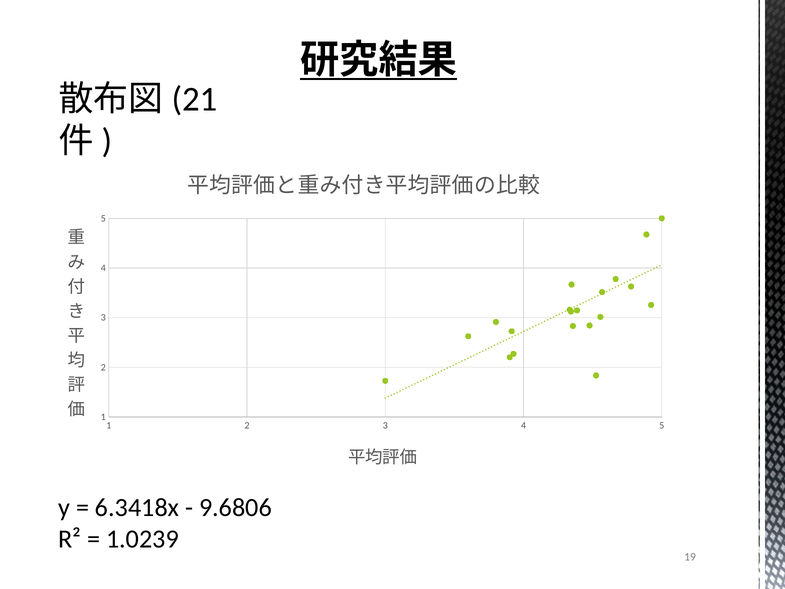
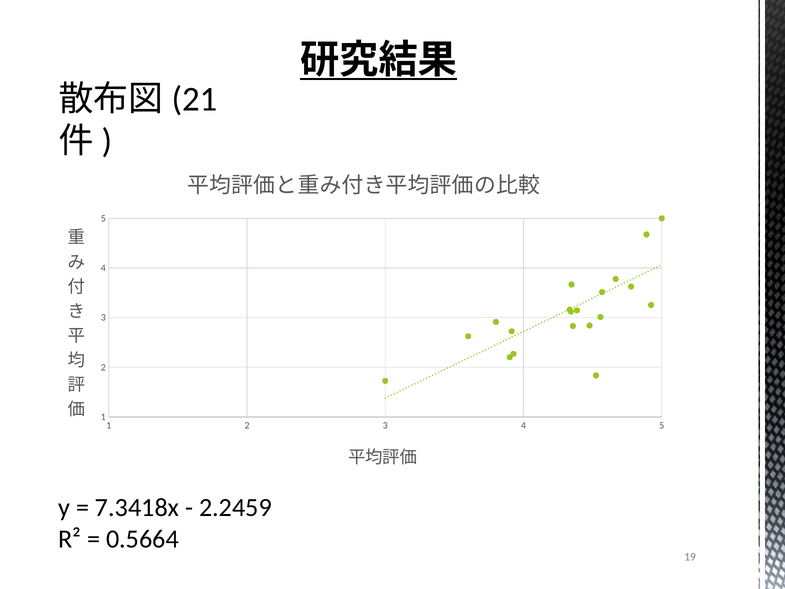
6.3418x: 6.3418x -> 7.3418x
9.6806: 9.6806 -> 2.2459
1.0239: 1.0239 -> 0.5664
